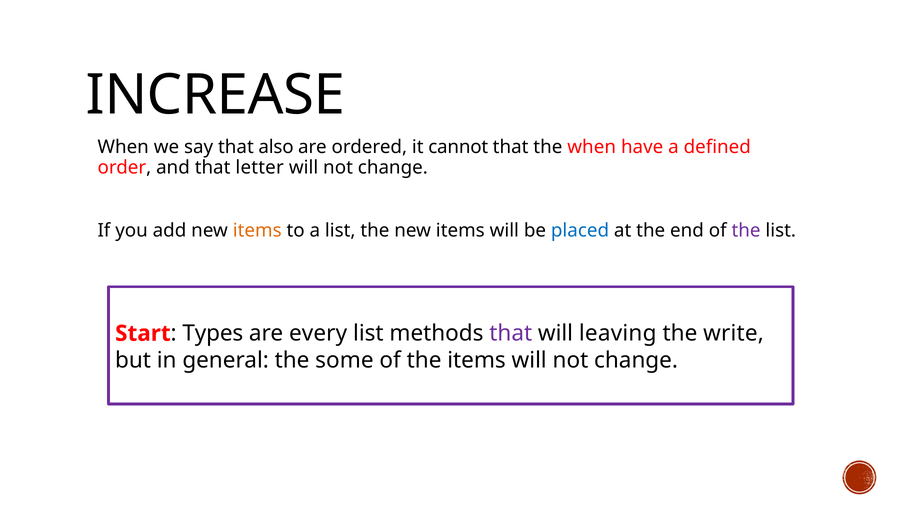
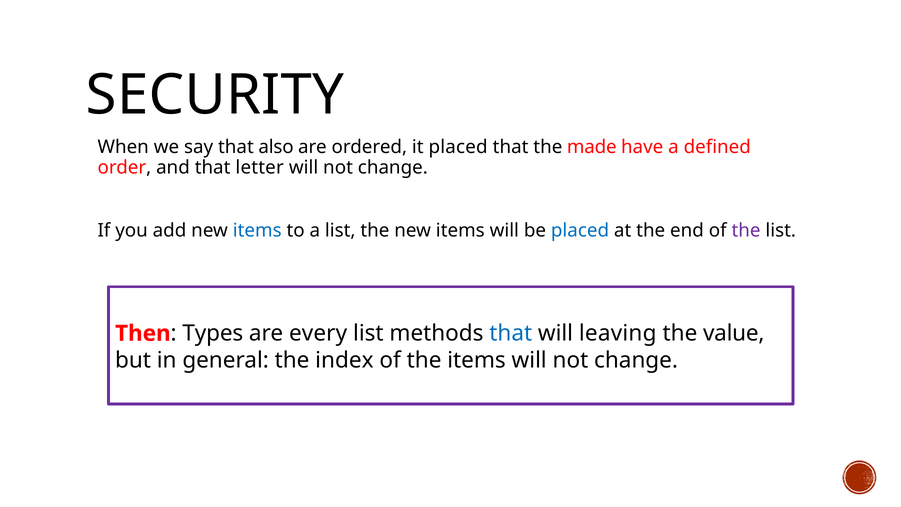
INCREASE: INCREASE -> SECURITY
it cannot: cannot -> placed
the when: when -> made
items at (257, 230) colour: orange -> blue
Start: Start -> Then
that at (511, 333) colour: purple -> blue
write: write -> value
some: some -> index
